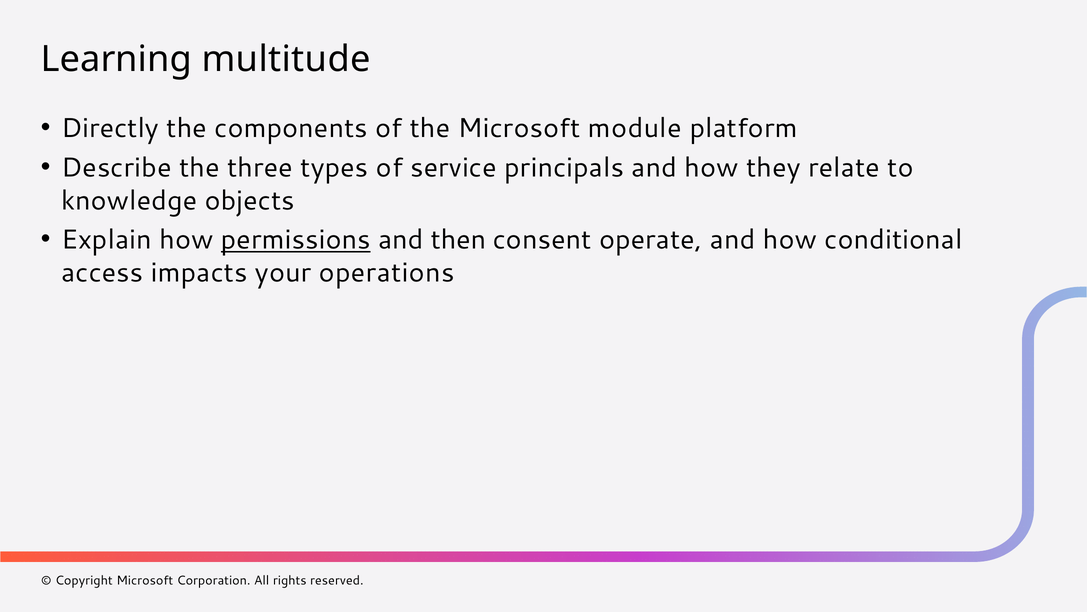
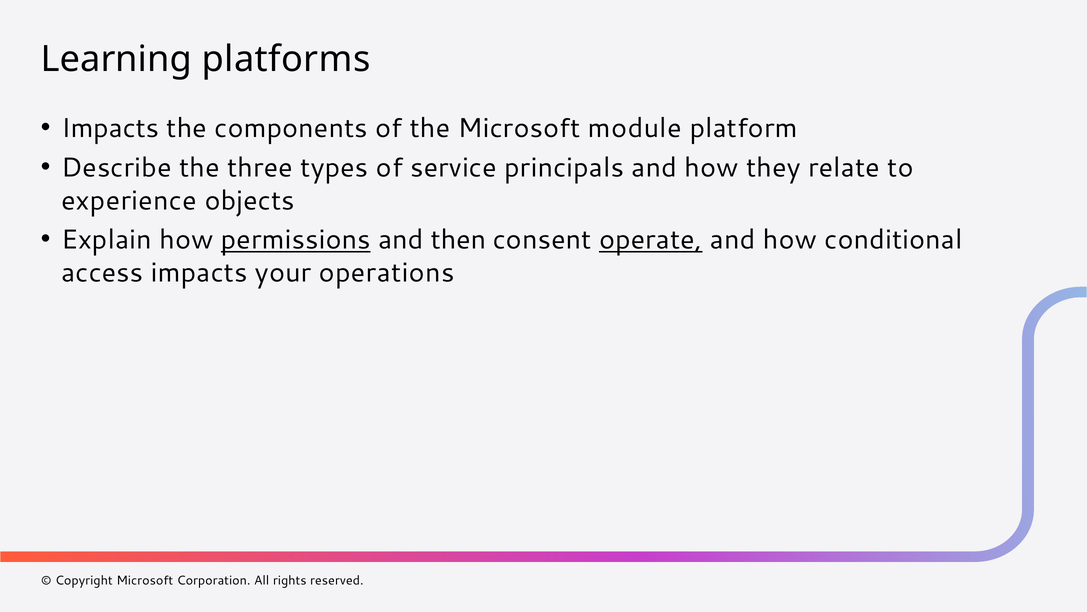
multitude: multitude -> platforms
Directly at (110, 128): Directly -> Impacts
knowledge: knowledge -> experience
operate underline: none -> present
